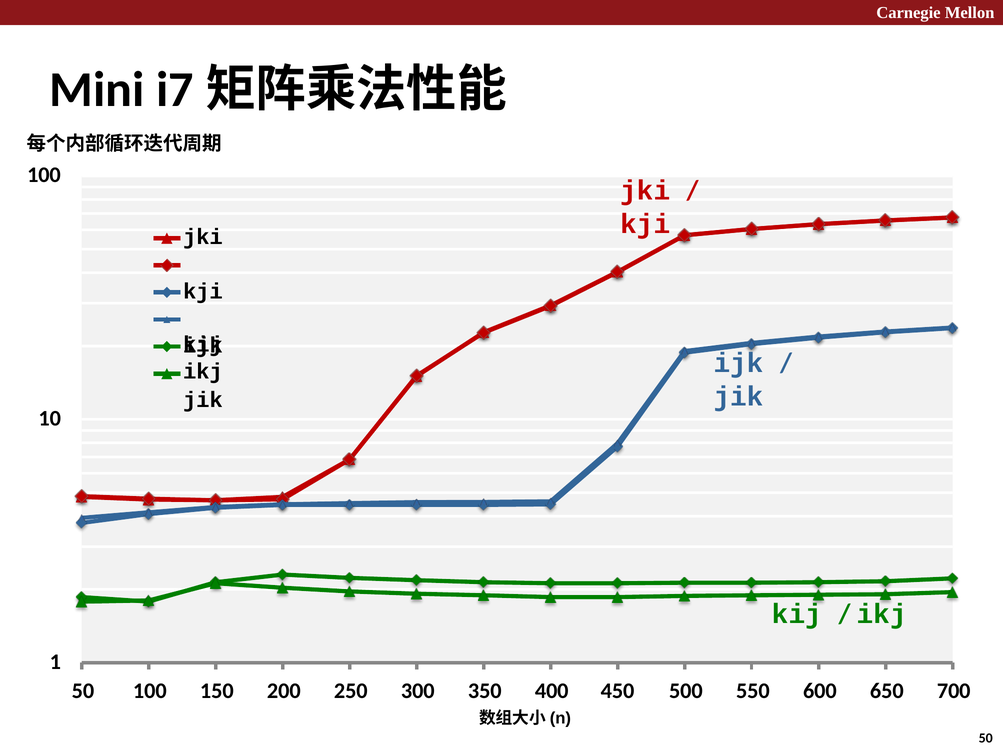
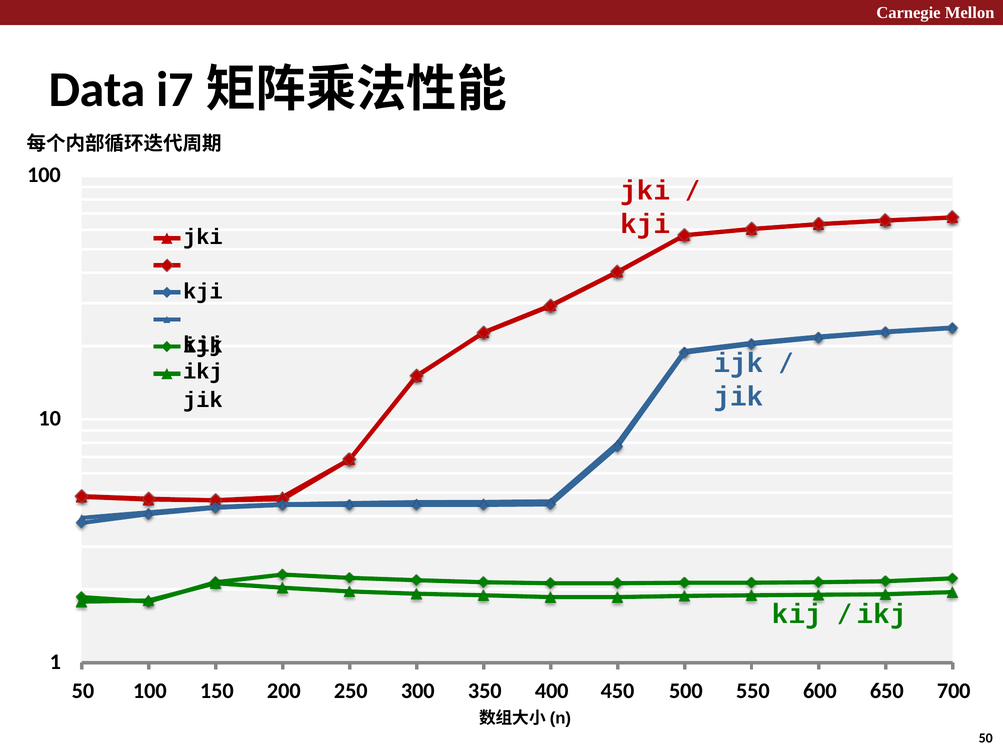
Mini: Mini -> Data
